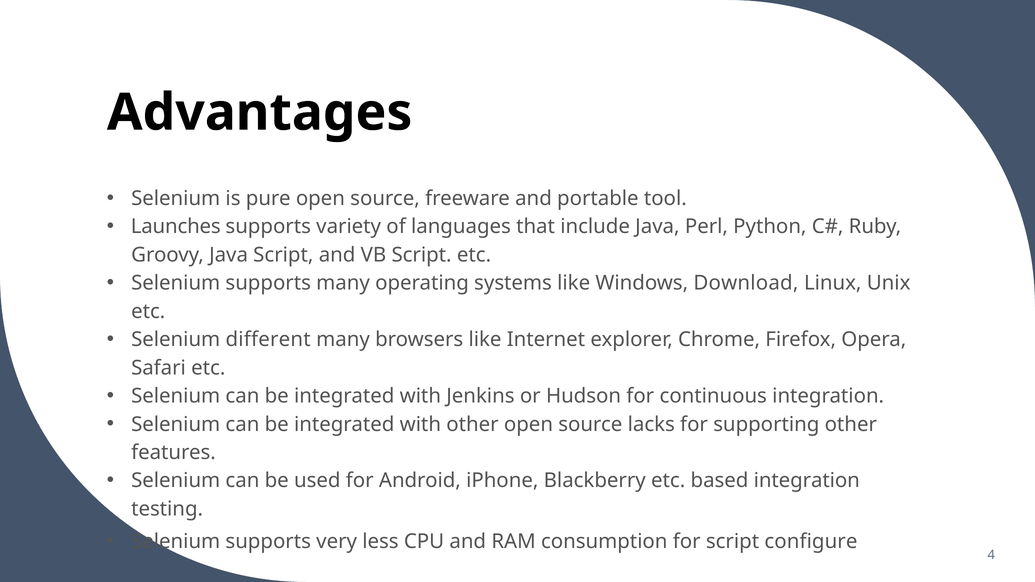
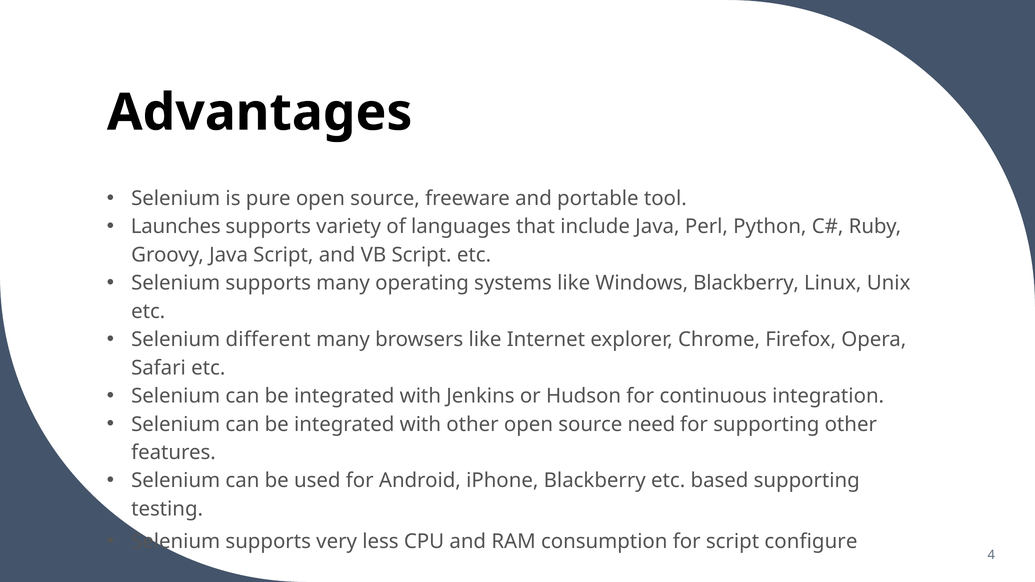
Windows Download: Download -> Blackberry
lacks: lacks -> need
based integration: integration -> supporting
